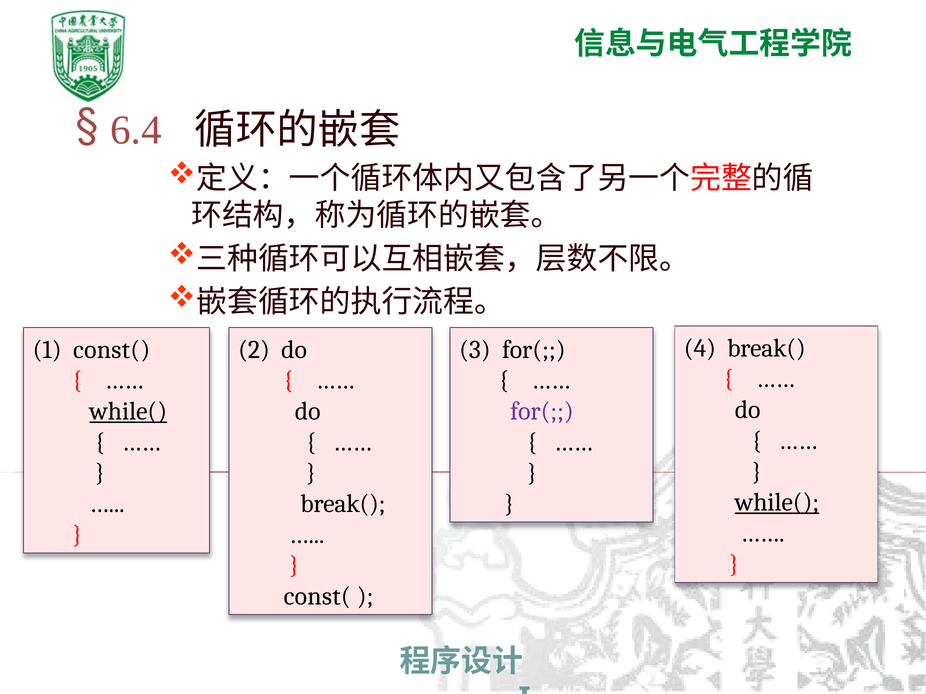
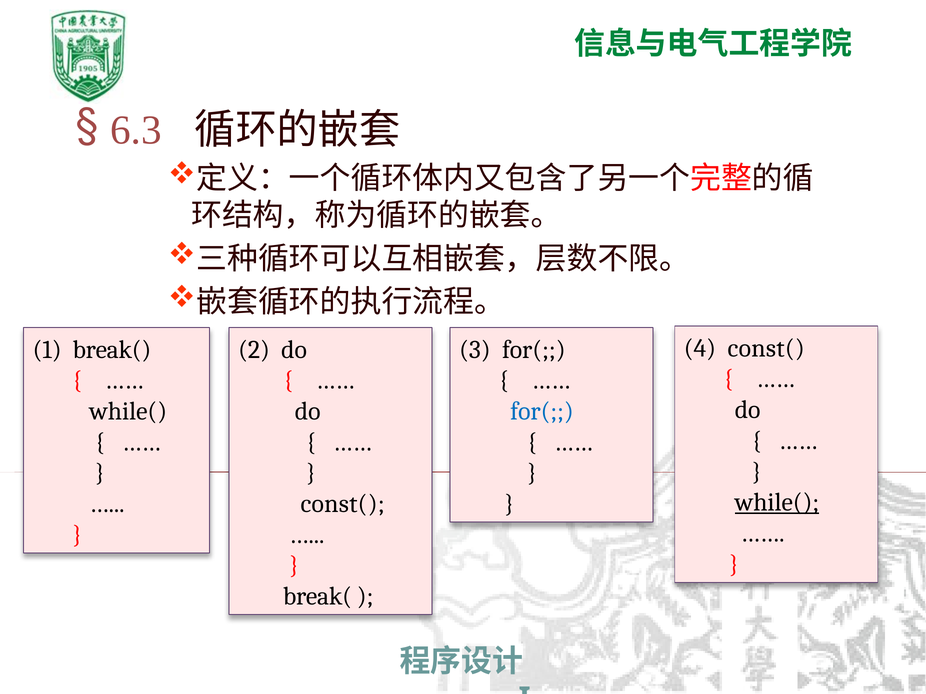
6.4: 6.4 -> 6.3
4 break(: break( -> const(
1 const(: const( -> break(
while( at (128, 412) underline: present -> none
for( at (542, 412) colour: purple -> blue
break( at (343, 504): break( -> const(
const( at (317, 597): const( -> break(
